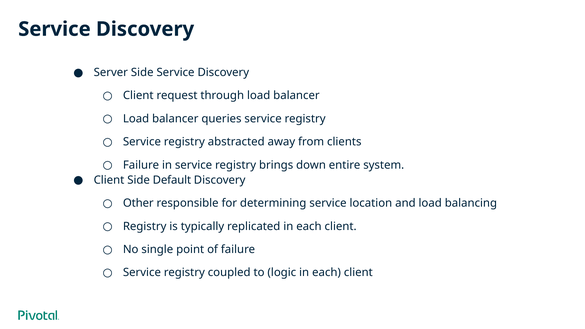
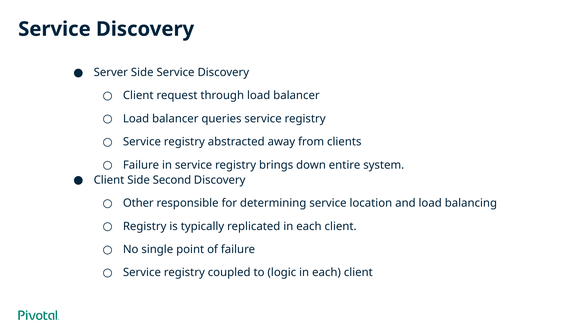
Default: Default -> Second
